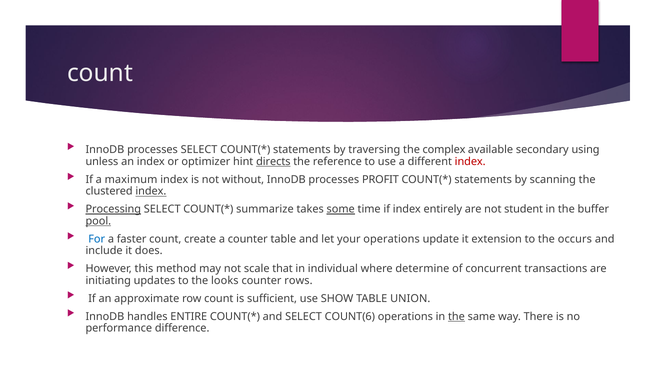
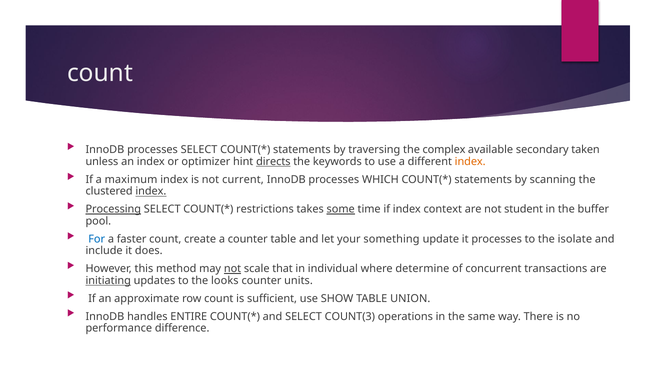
using: using -> taken
reference: reference -> keywords
index at (470, 162) colour: red -> orange
without: without -> current
PROFIT: PROFIT -> WHICH
summarize: summarize -> restrictions
entirely: entirely -> context
pool underline: present -> none
your operations: operations -> something
it extension: extension -> processes
occurs: occurs -> isolate
not at (233, 269) underline: none -> present
initiating underline: none -> present
rows: rows -> units
COUNT(6: COUNT(6 -> COUNT(3
the at (456, 316) underline: present -> none
